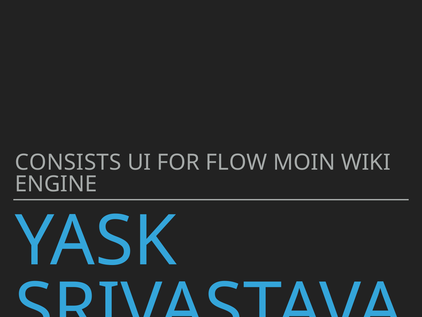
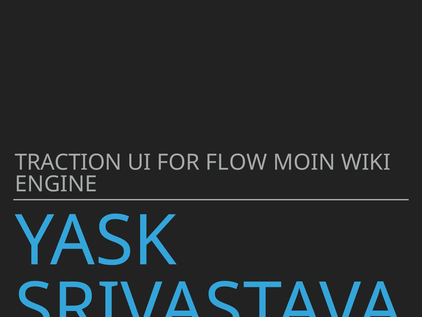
CONSISTS: CONSISTS -> TRACTION
